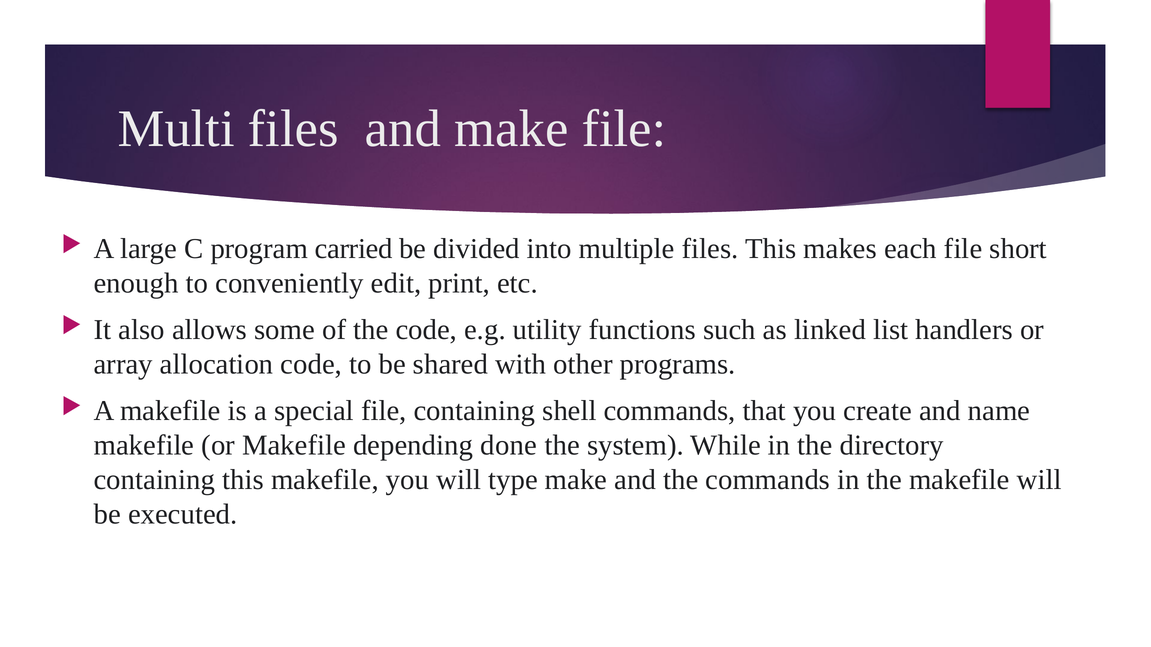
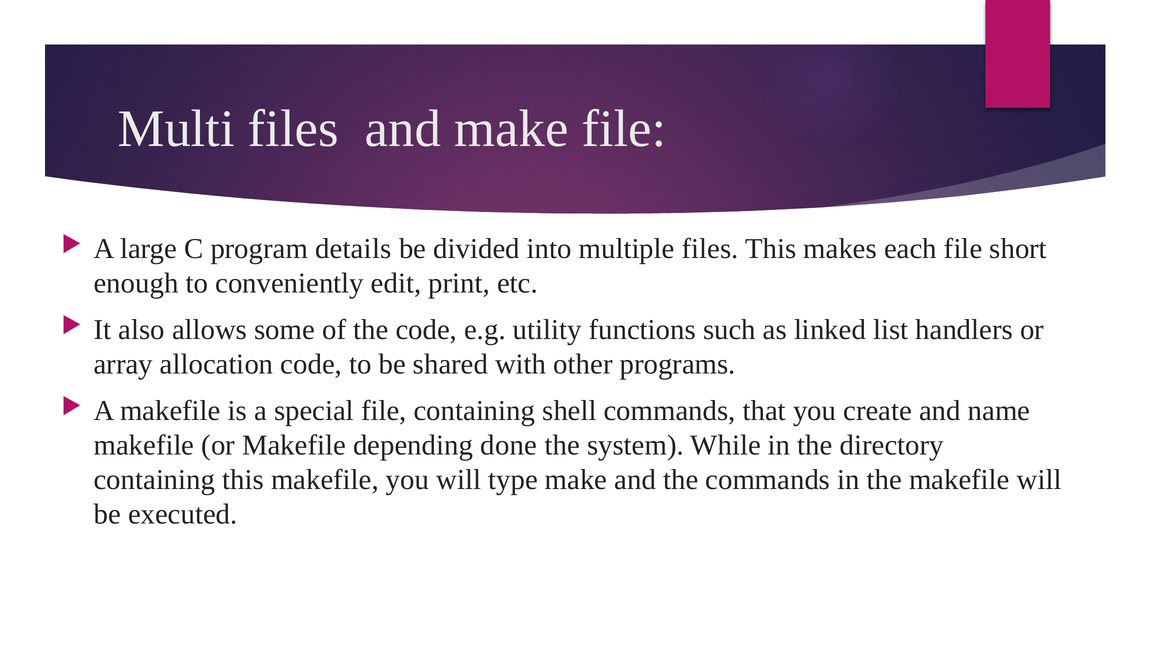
carried: carried -> details
